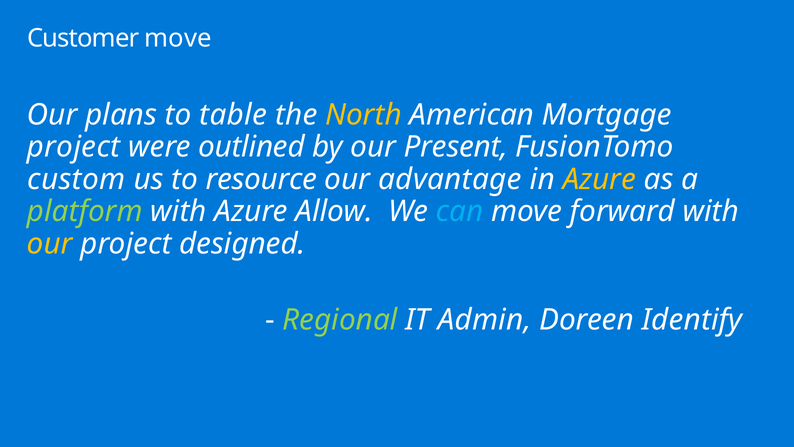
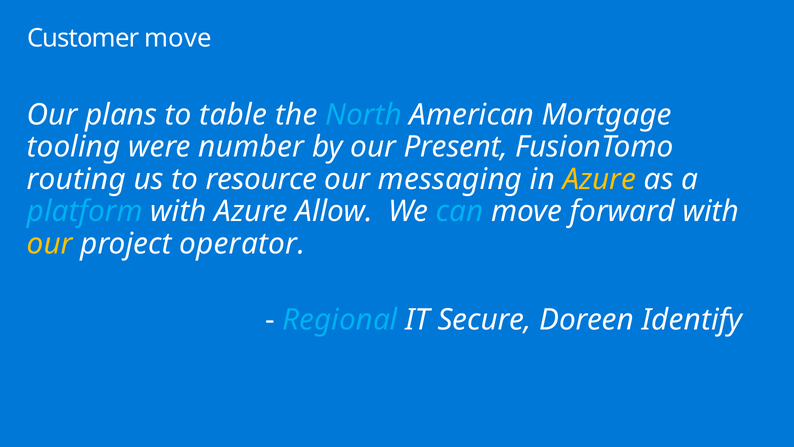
North colour: yellow -> light blue
project at (74, 147): project -> tooling
outlined: outlined -> number
custom: custom -> routing
advantage: advantage -> messaging
platform colour: light green -> light blue
designed: designed -> operator
Regional colour: light green -> light blue
Admin: Admin -> Secure
